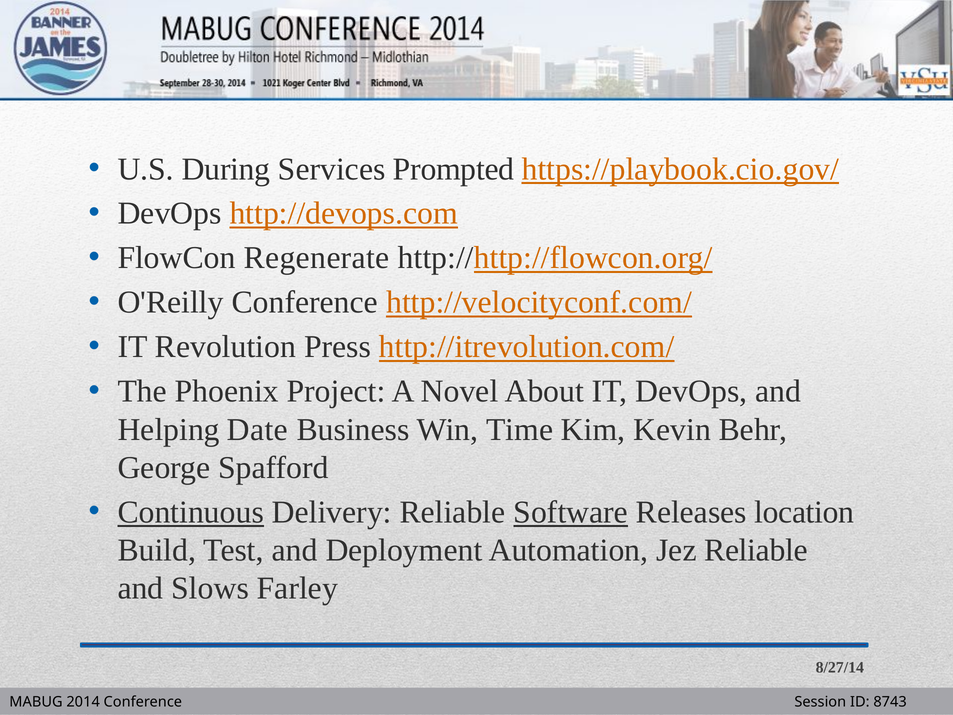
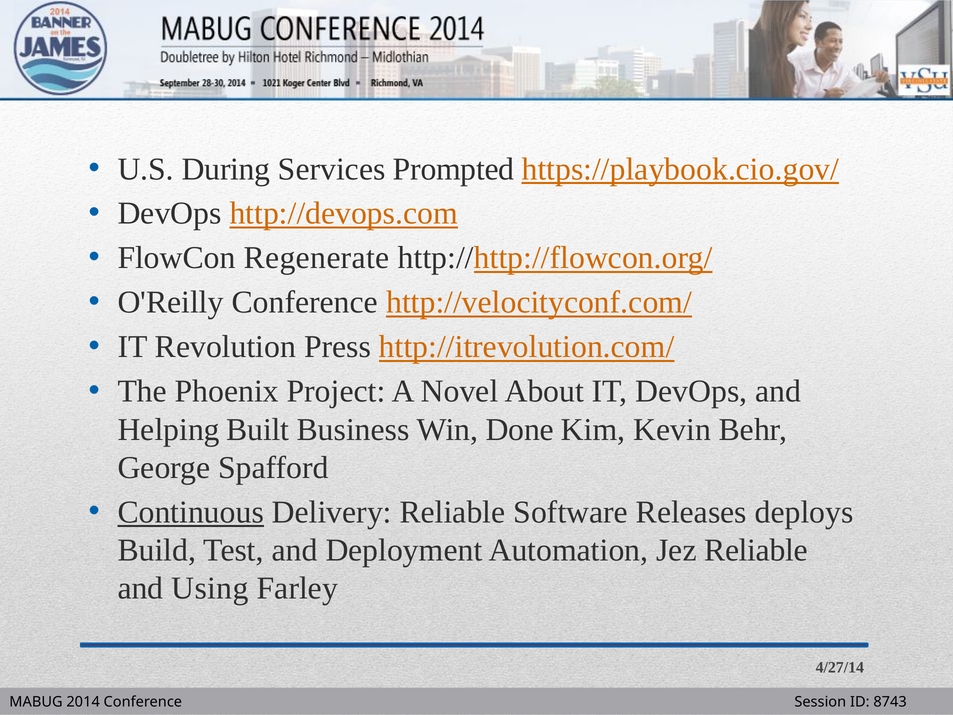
Date: Date -> Built
Time: Time -> Done
Software underline: present -> none
location: location -> deploys
Slows: Slows -> Using
8/27/14: 8/27/14 -> 4/27/14
